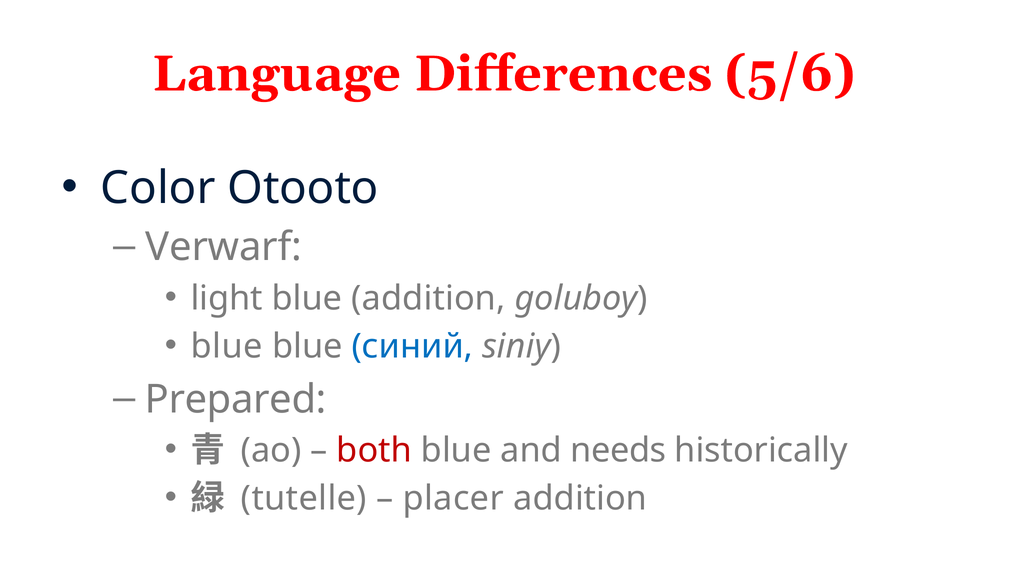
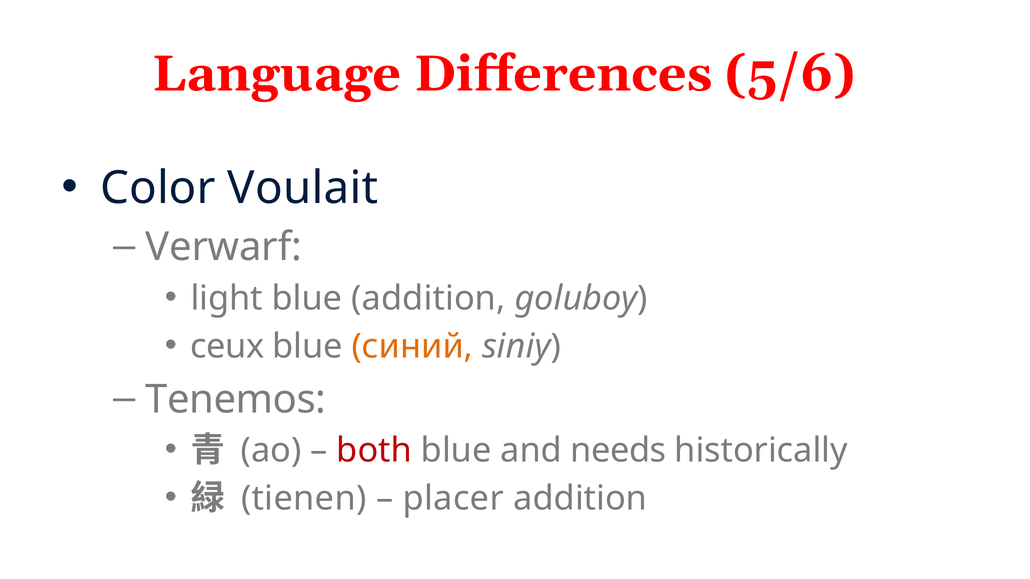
Otooto: Otooto -> Voulait
blue at (227, 347): blue -> ceux
синий colour: blue -> orange
Prepared: Prepared -> Tenemos
tutelle: tutelle -> tienen
